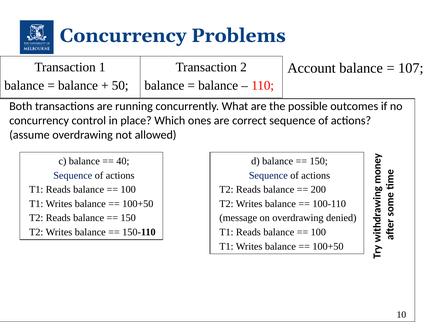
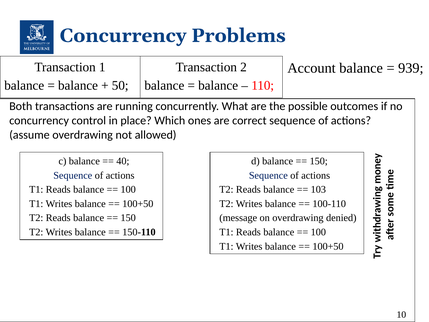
107: 107 -> 939
200: 200 -> 103
